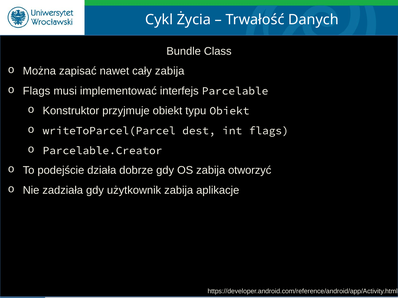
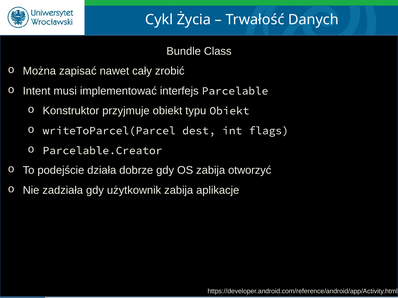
cały zabija: zabija -> zrobić
Flags at (37, 91): Flags -> Intent
